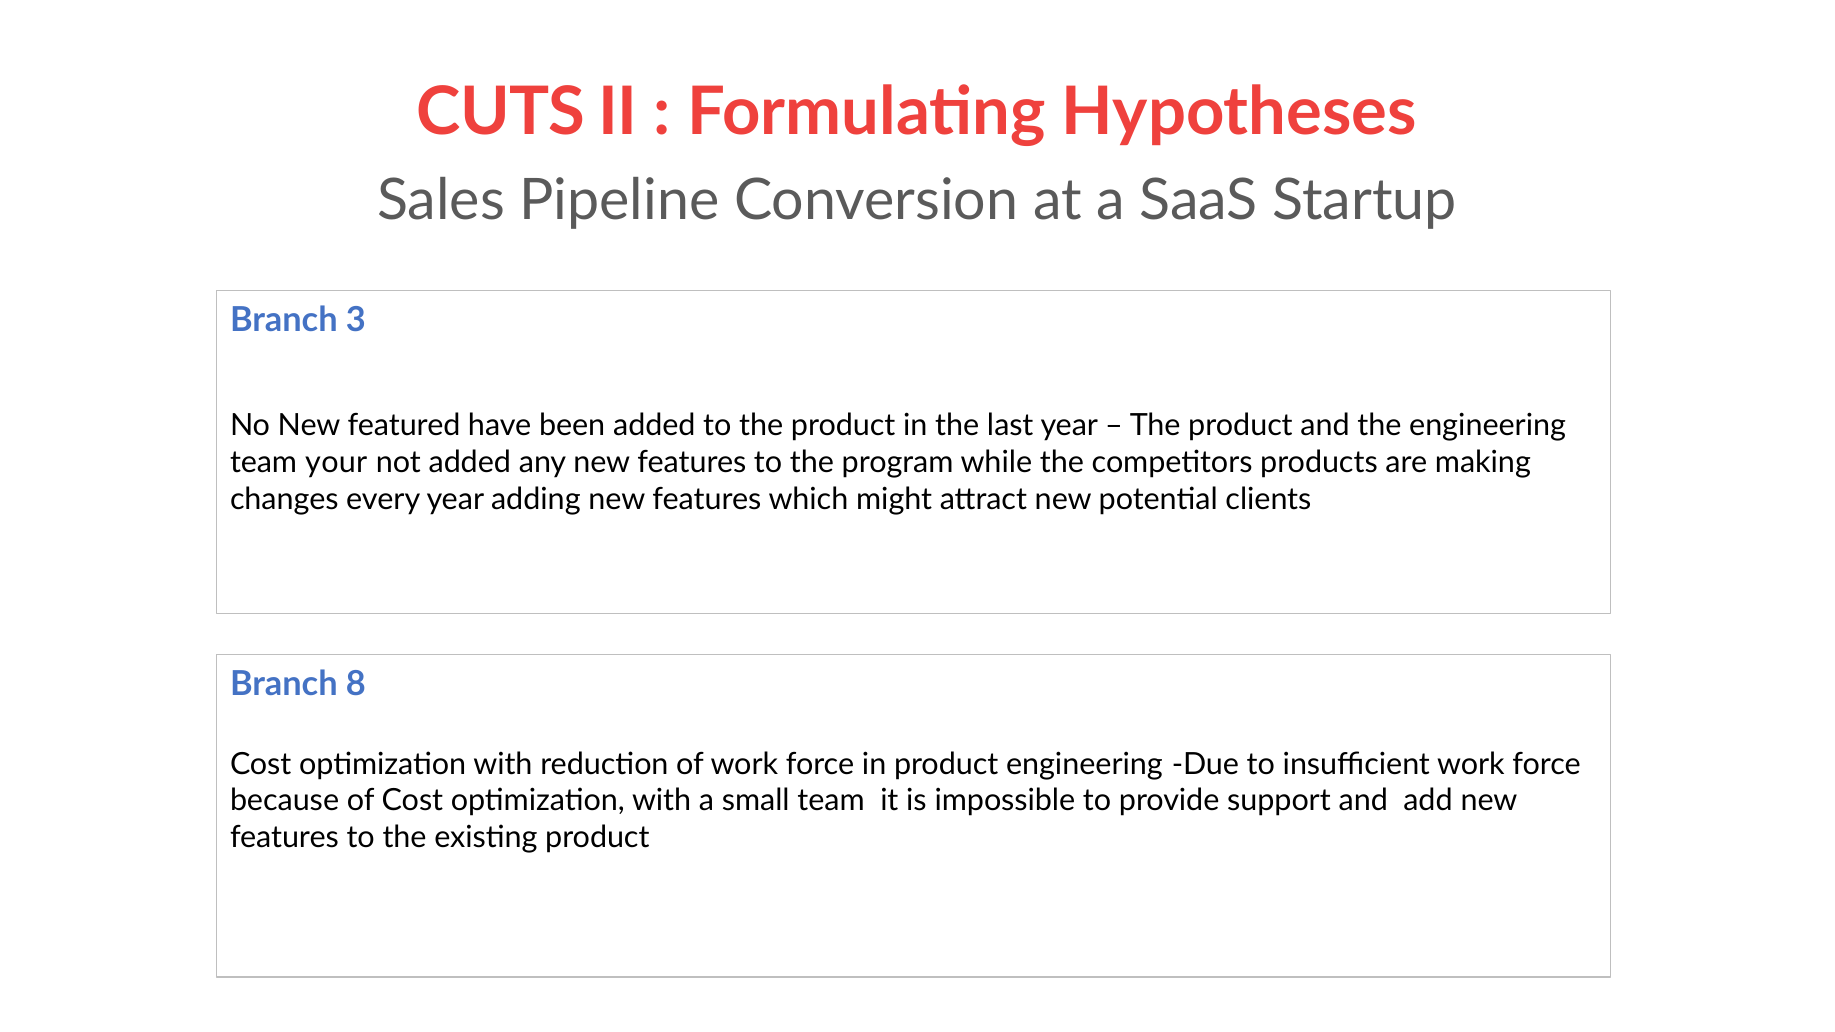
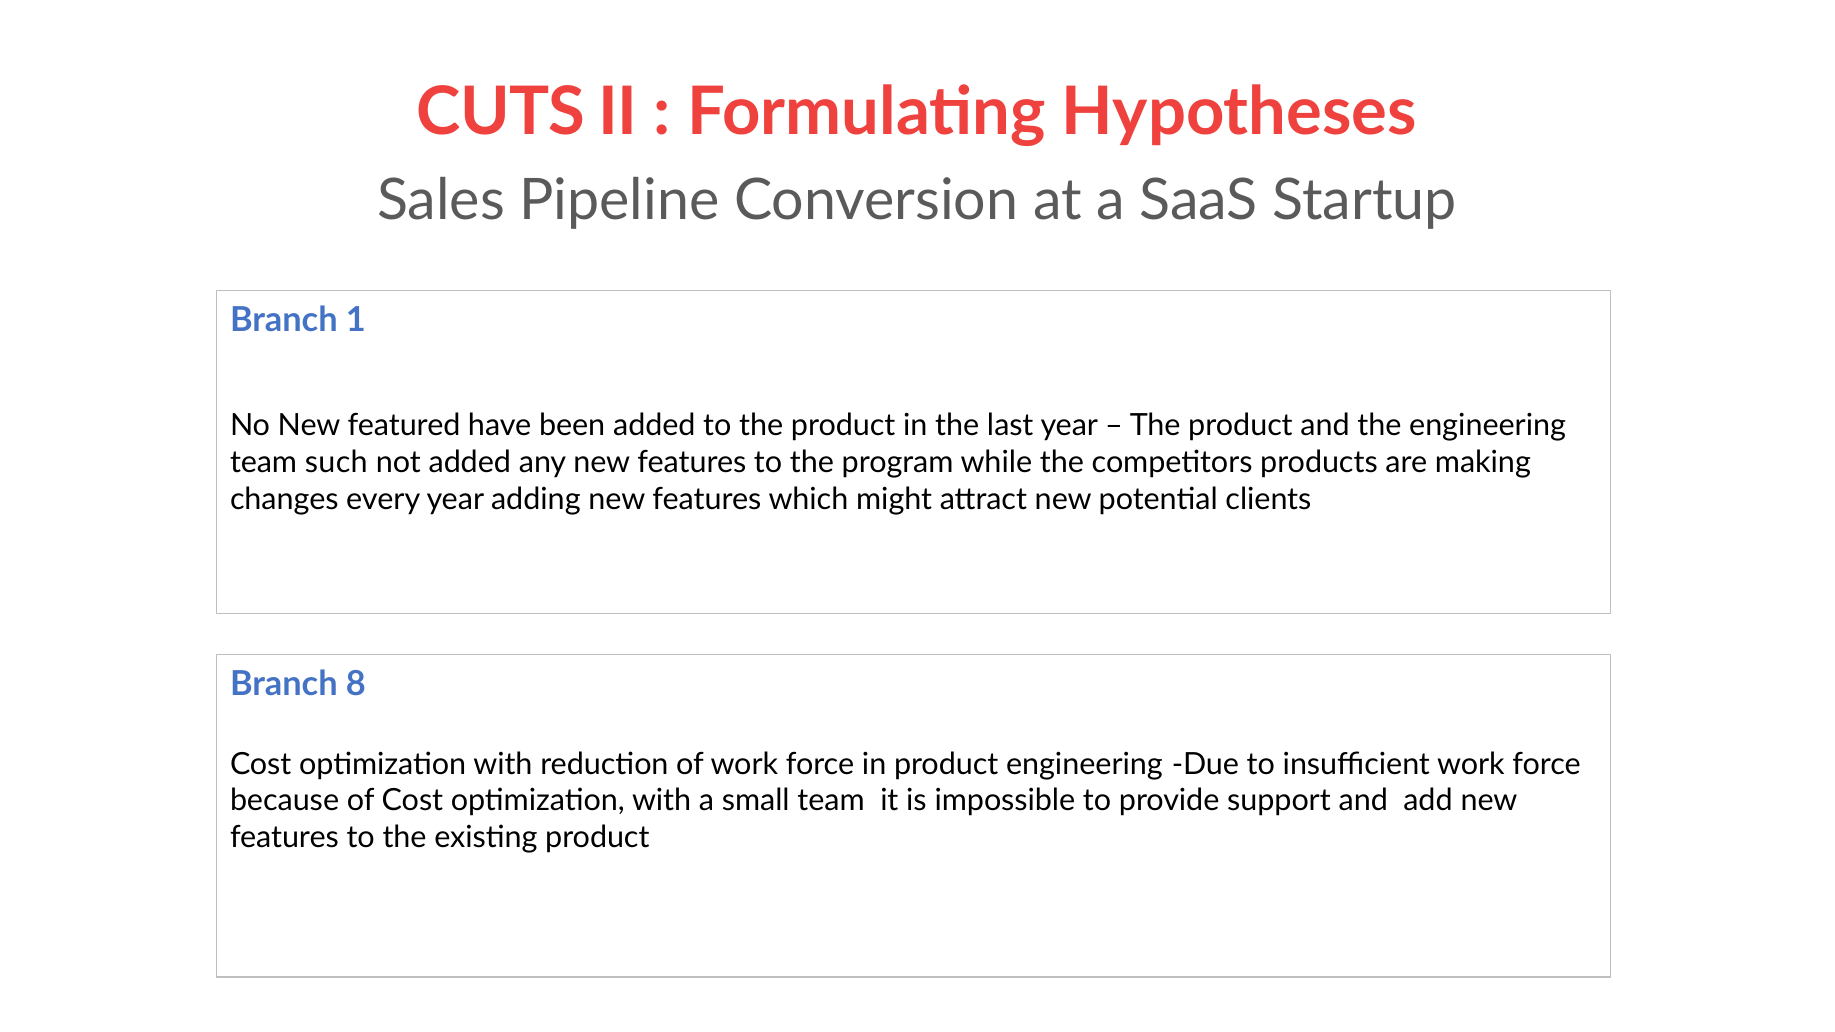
3: 3 -> 1
your: your -> such
